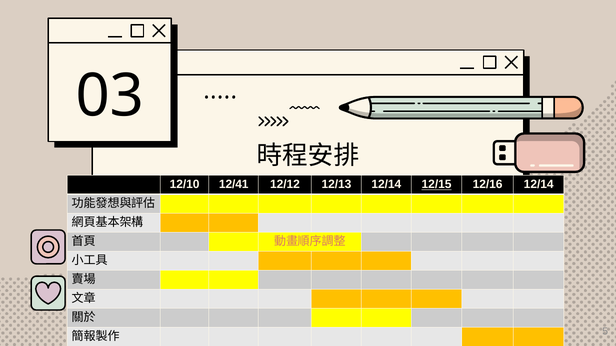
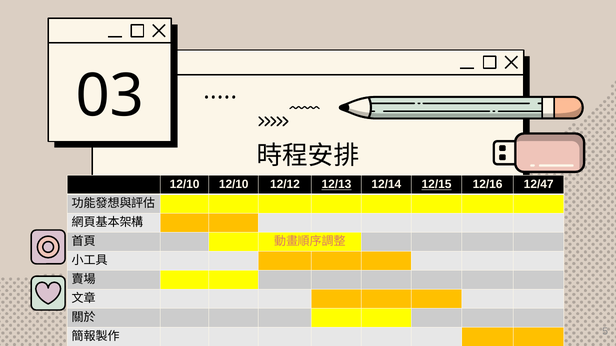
12/10 12/41: 12/41 -> 12/10
12/13 underline: none -> present
12/16 12/14: 12/14 -> 12/47
